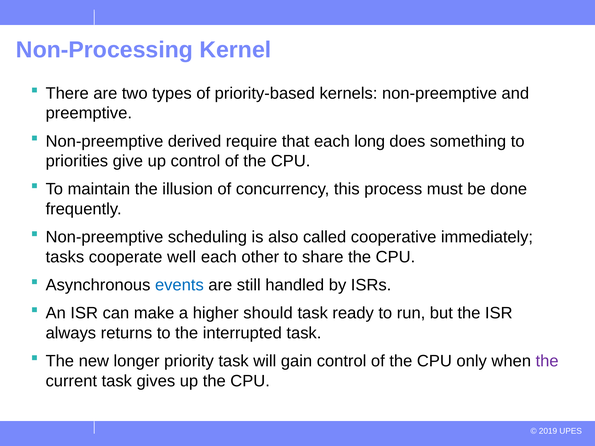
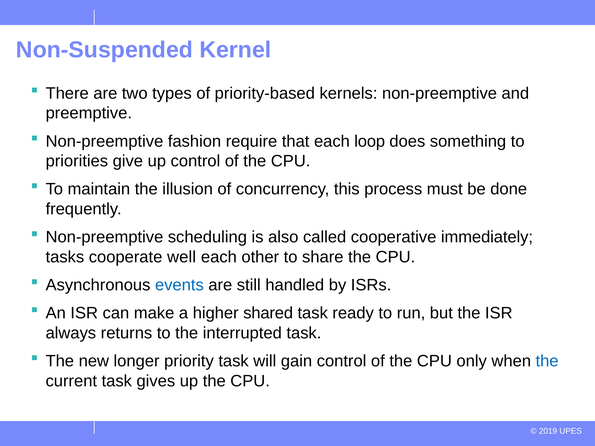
Non-Processing: Non-Processing -> Non-Suspended
derived: derived -> fashion
long: long -> loop
should: should -> shared
the at (547, 361) colour: purple -> blue
